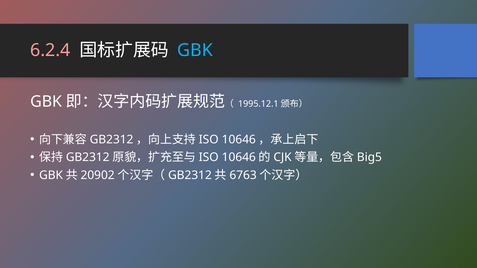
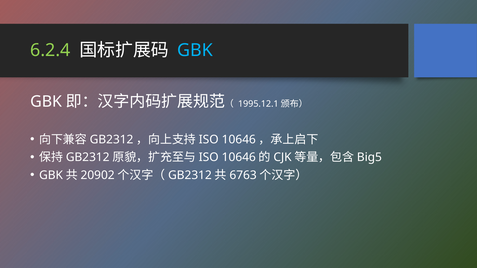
6.2.4 colour: pink -> light green
